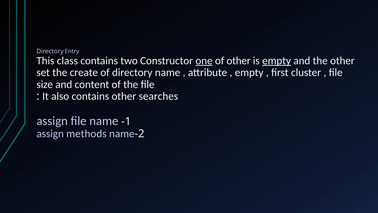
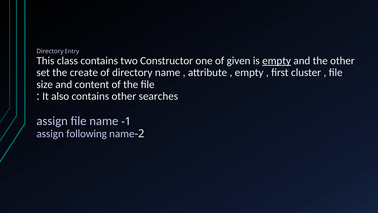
one underline: present -> none
of other: other -> given
methods: methods -> following
